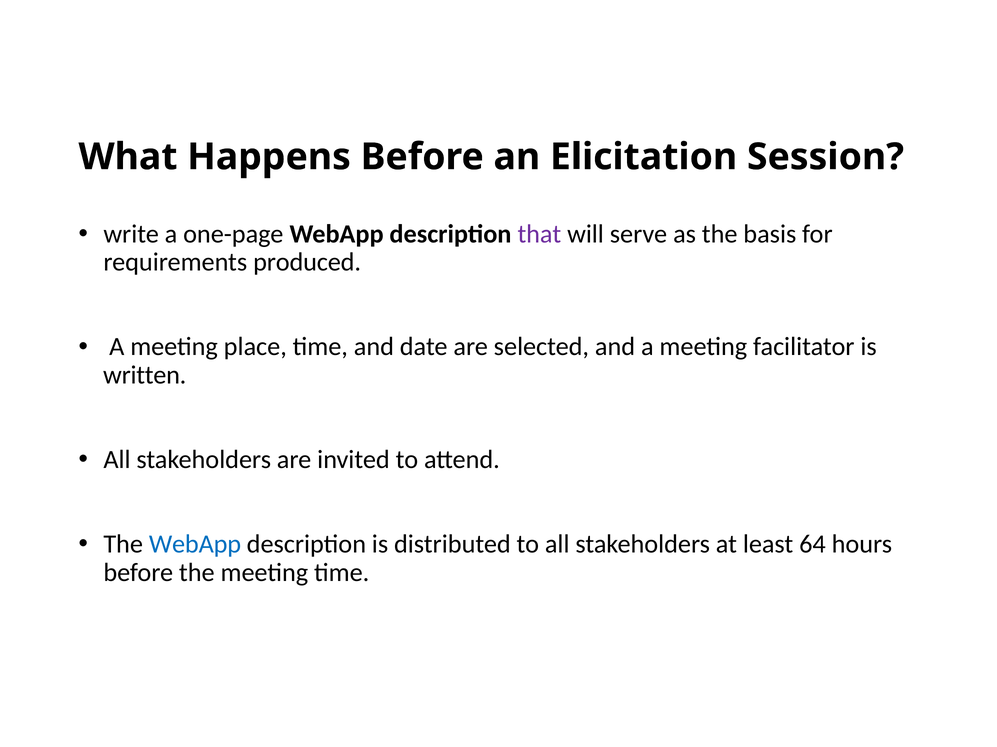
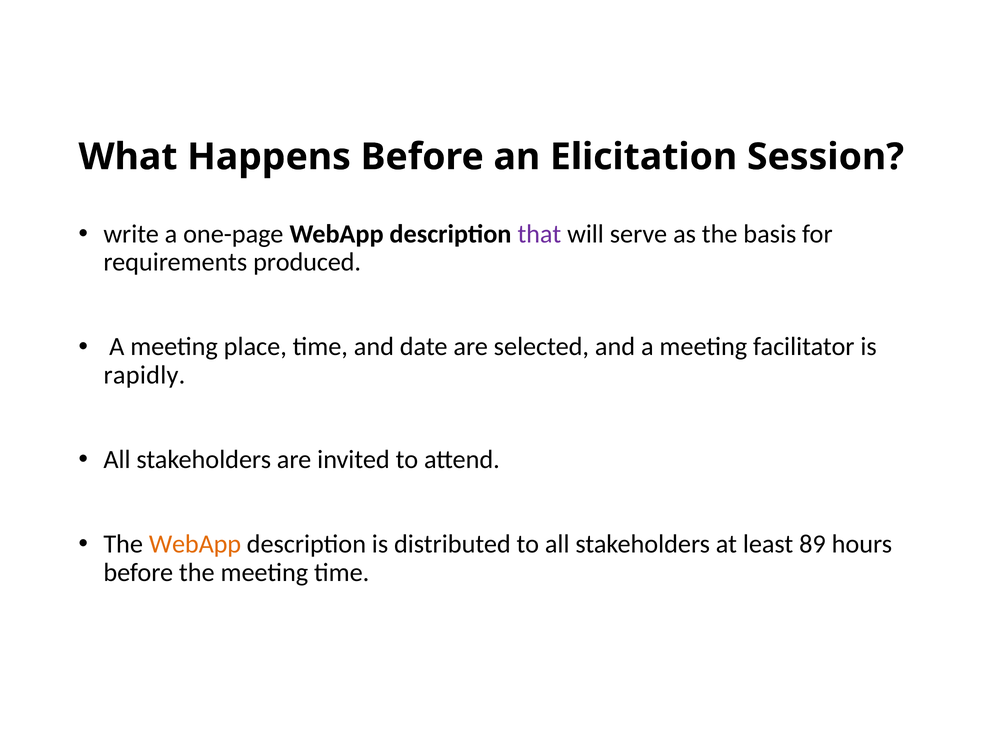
written: written -> rapidly
WebApp at (195, 544) colour: blue -> orange
64: 64 -> 89
